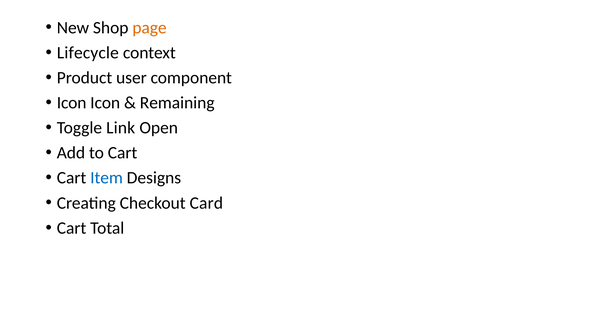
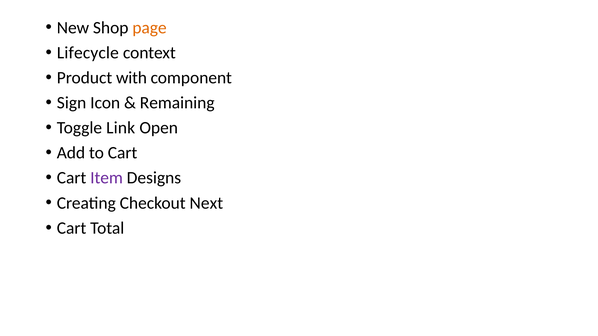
user: user -> with
Icon at (72, 103): Icon -> Sign
Item colour: blue -> purple
Card: Card -> Next
